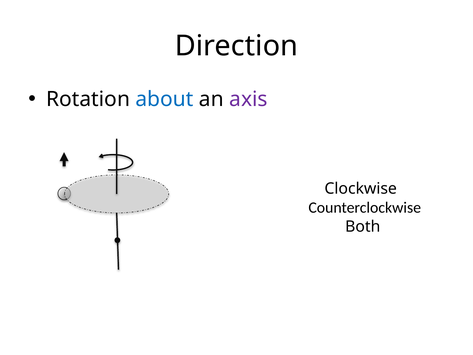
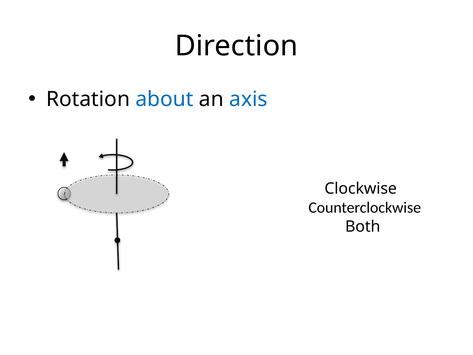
axis colour: purple -> blue
